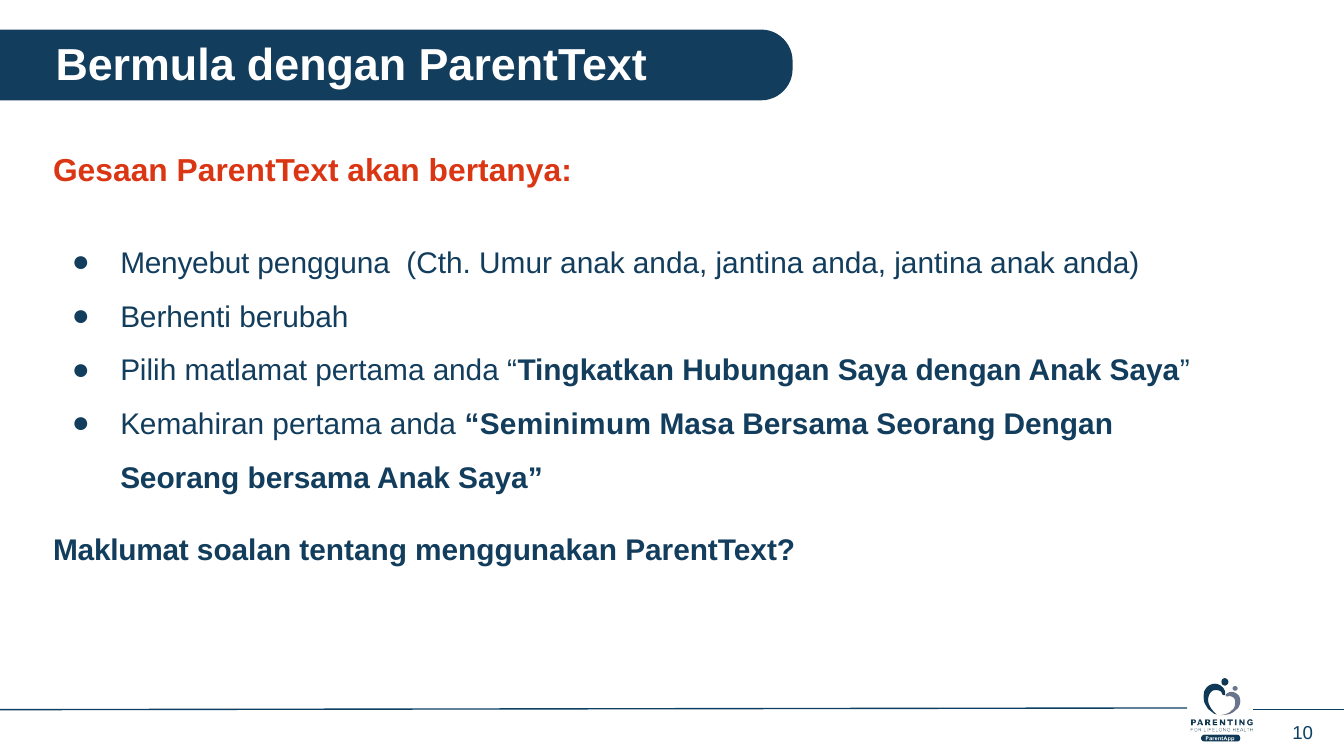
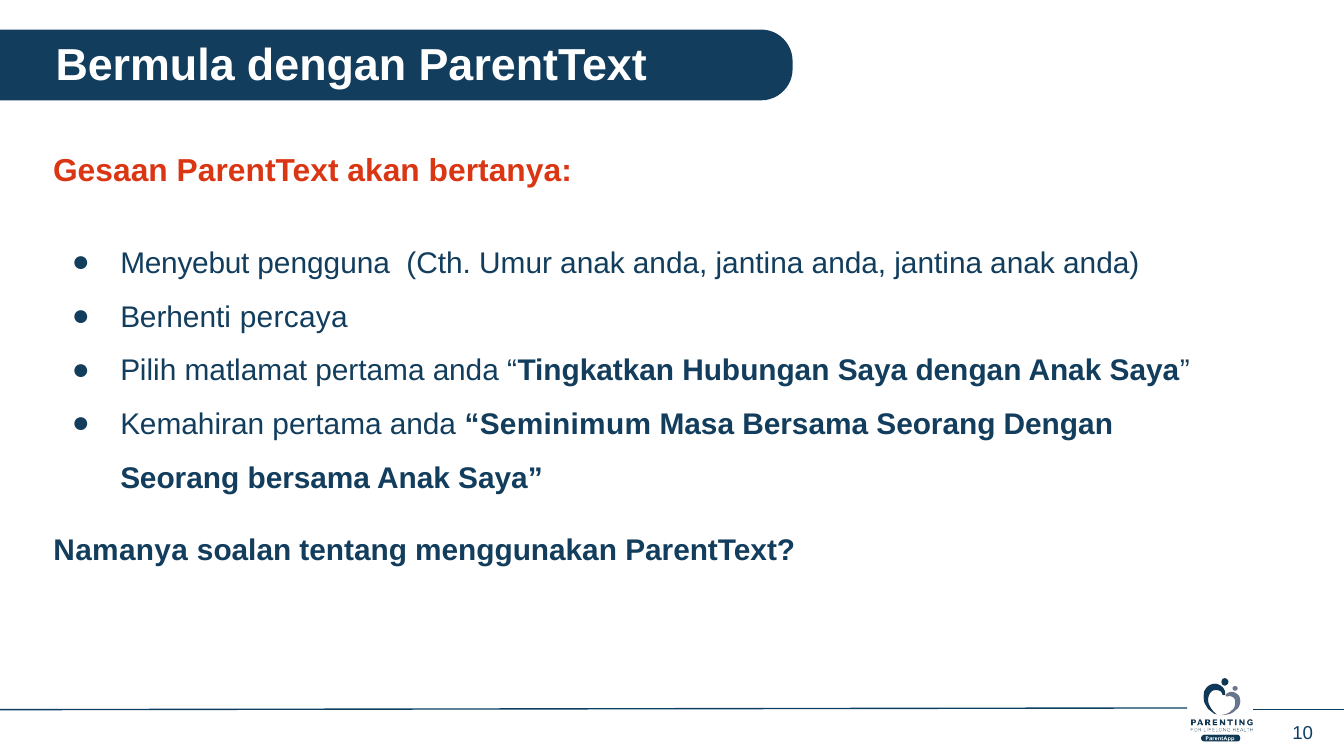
berubah: berubah -> percaya
Maklumat: Maklumat -> Namanya
